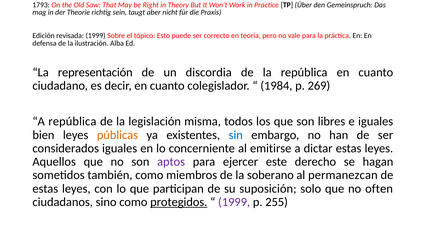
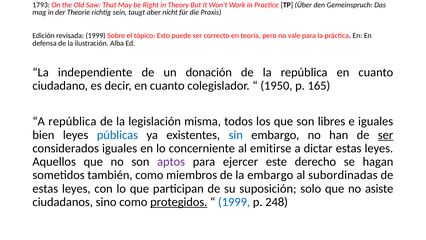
representación: representación -> independiente
discordia: discordia -> donación
1984: 1984 -> 1950
269: 269 -> 165
públicas colour: orange -> blue
ser at (386, 135) underline: none -> present
la soberano: soberano -> embargo
permanezcan: permanezcan -> subordinadas
often: often -> asiste
1999 at (234, 202) colour: purple -> blue
255: 255 -> 248
